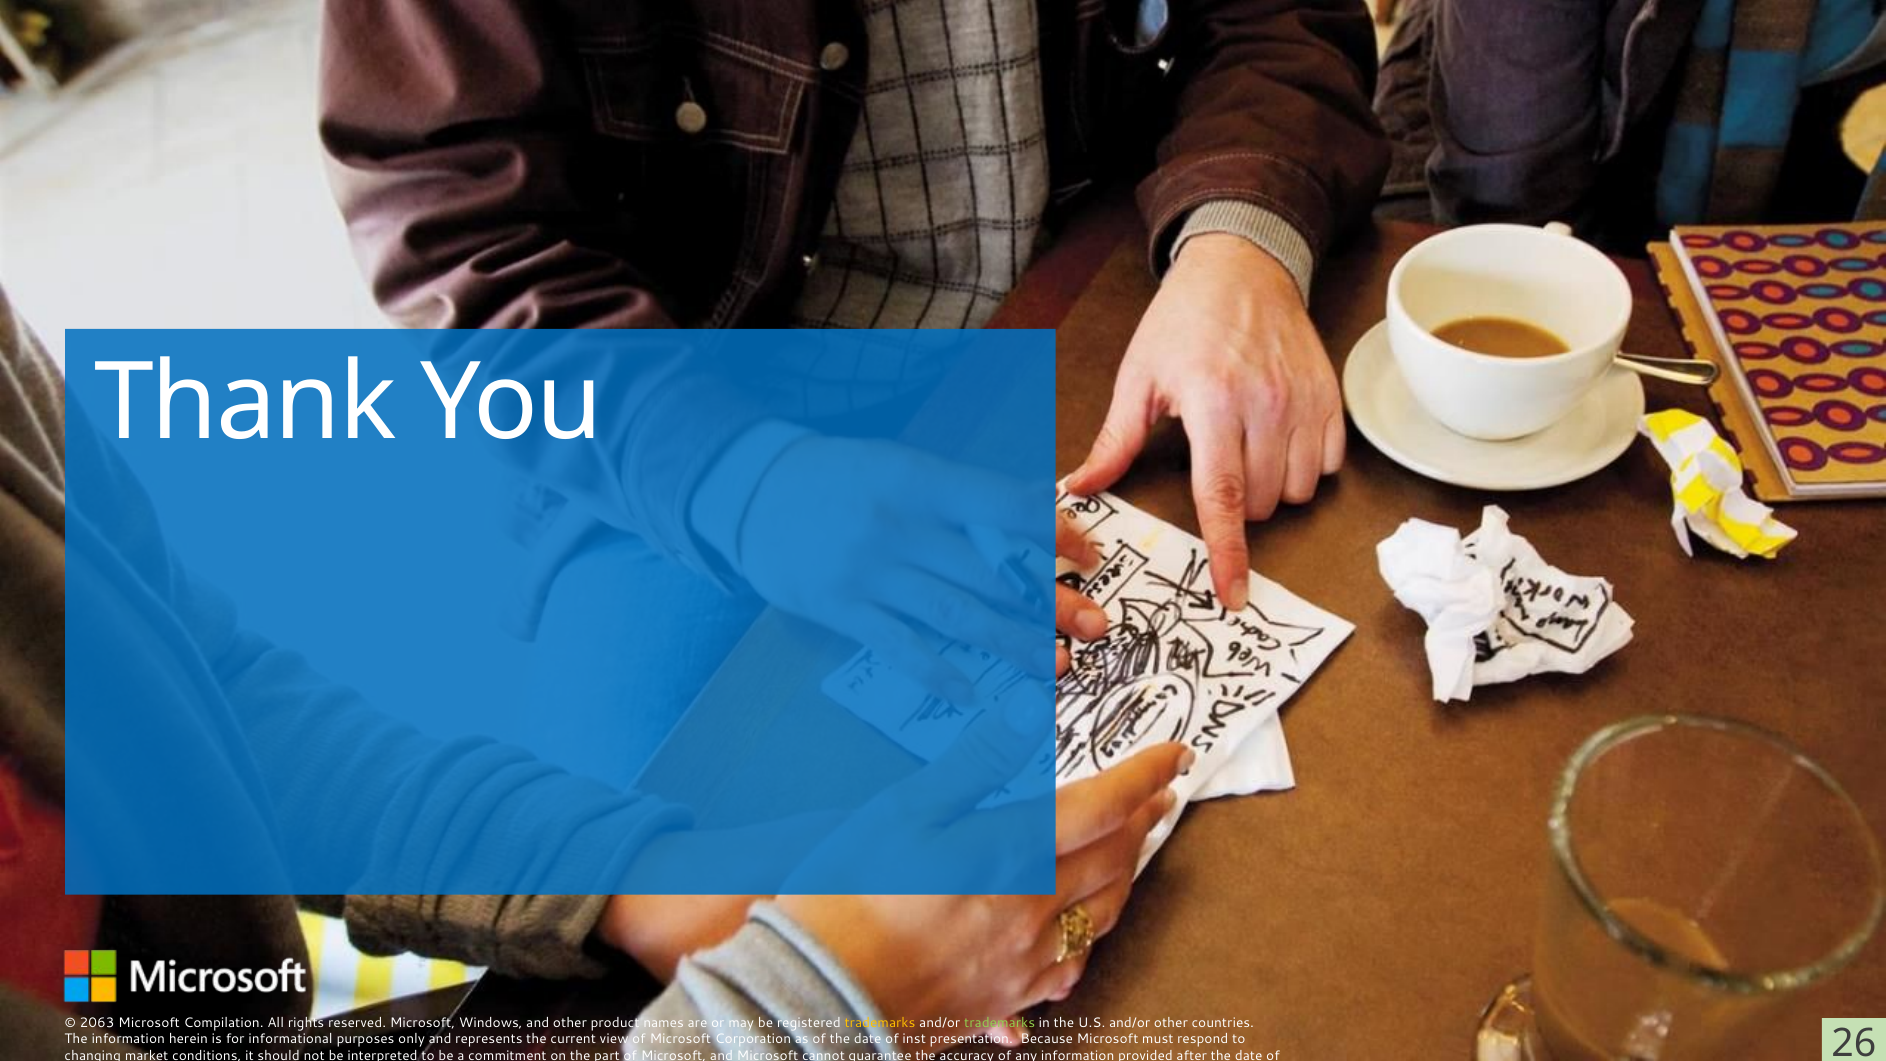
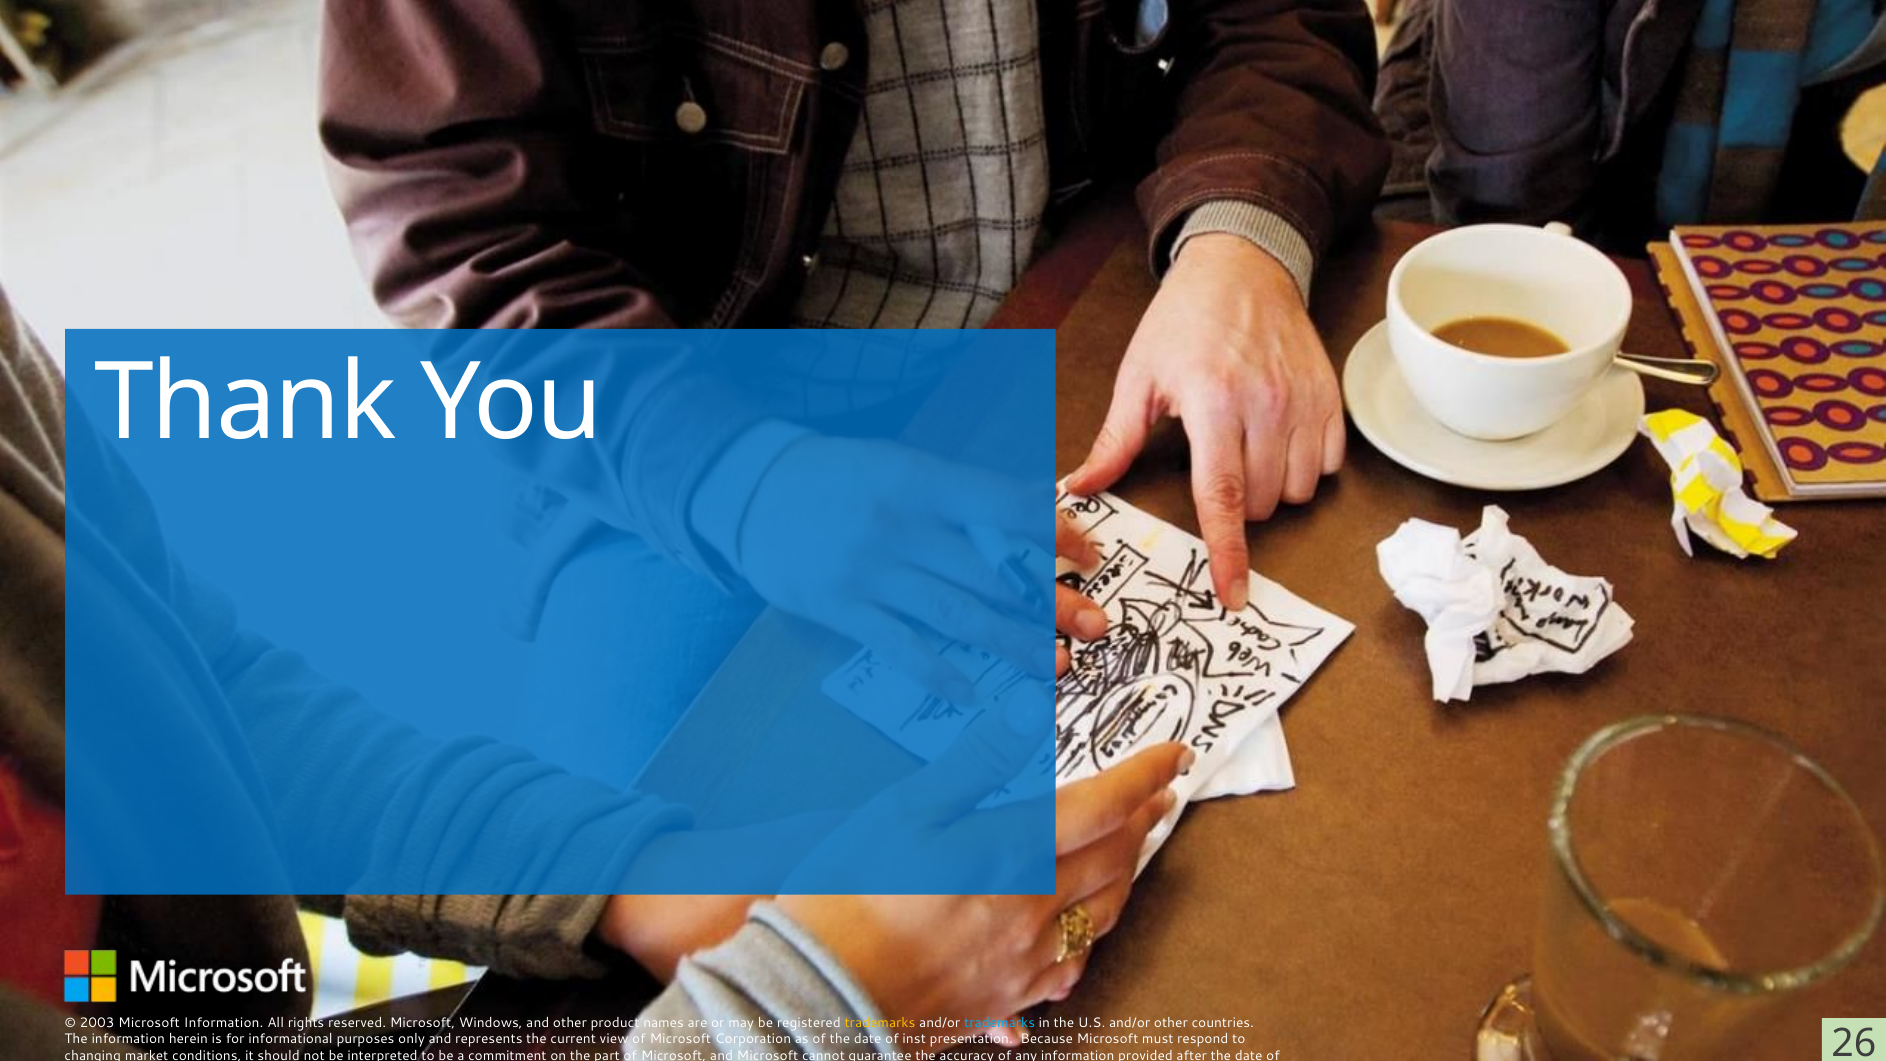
2063: 2063 -> 2003
Microsoft Compilation: Compilation -> Information
trademarks at (1000, 1023) colour: light green -> light blue
